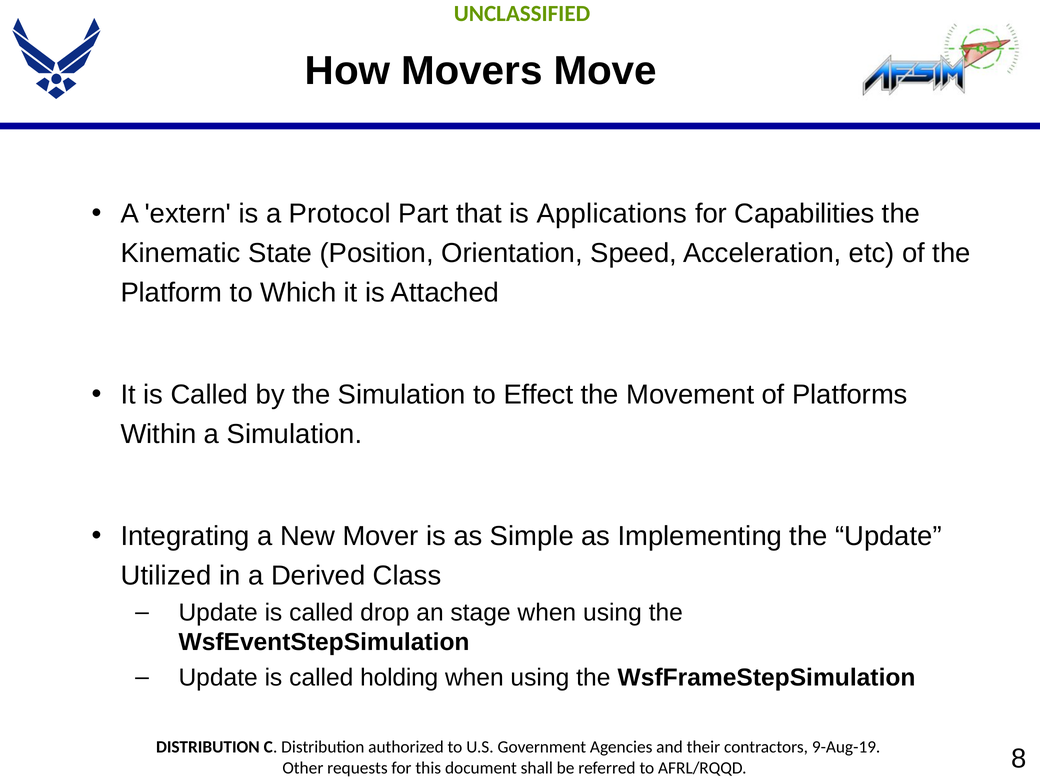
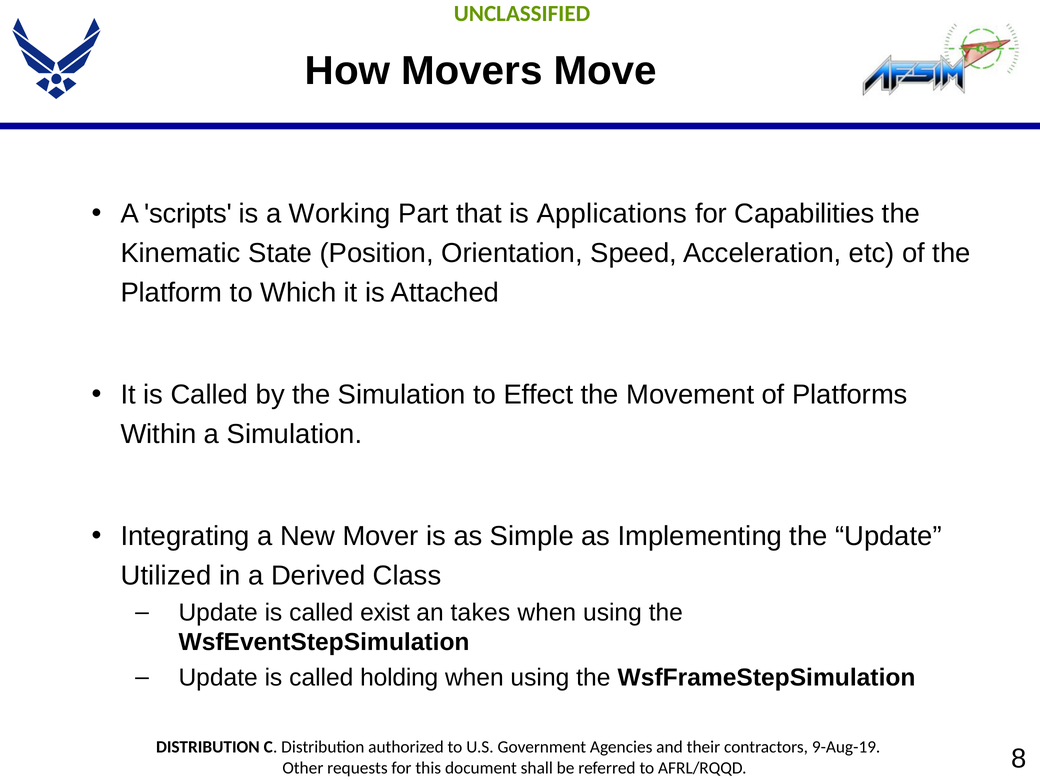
extern: extern -> scripts
Protocol: Protocol -> Working
drop: drop -> exist
stage: stage -> takes
